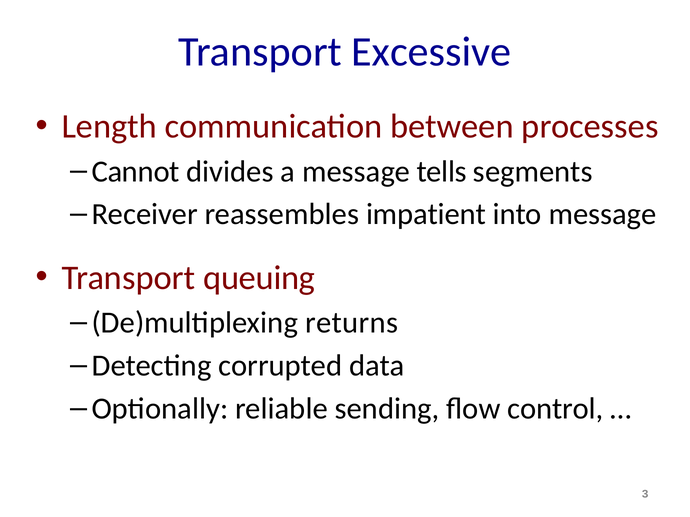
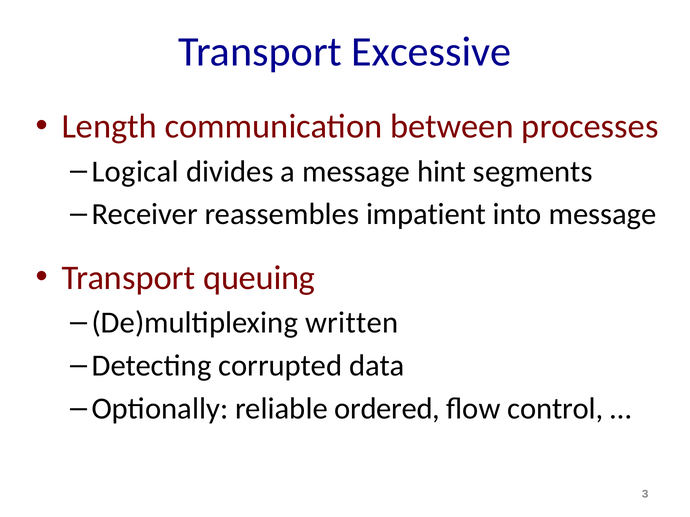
Cannot: Cannot -> Logical
tells: tells -> hint
returns: returns -> written
sending: sending -> ordered
